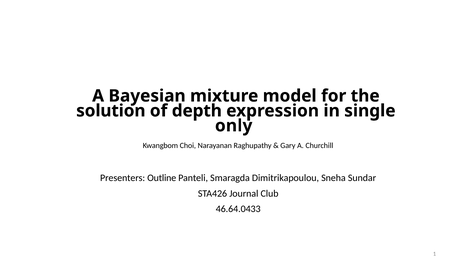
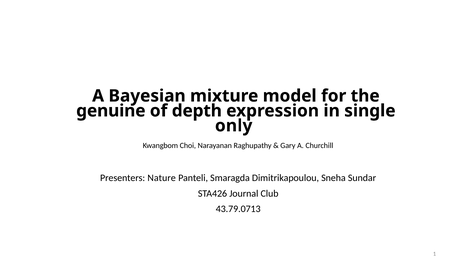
solution: solution -> genuine
Outline: Outline -> Nature
46.64.0433: 46.64.0433 -> 43.79.0713
